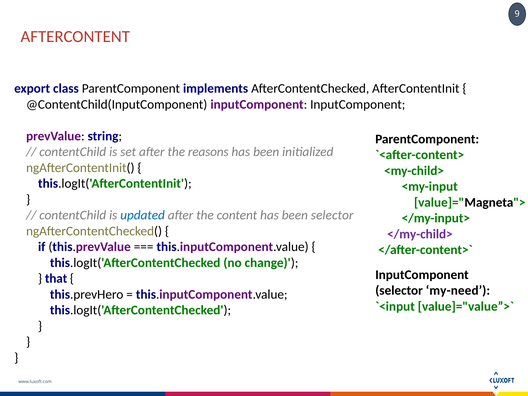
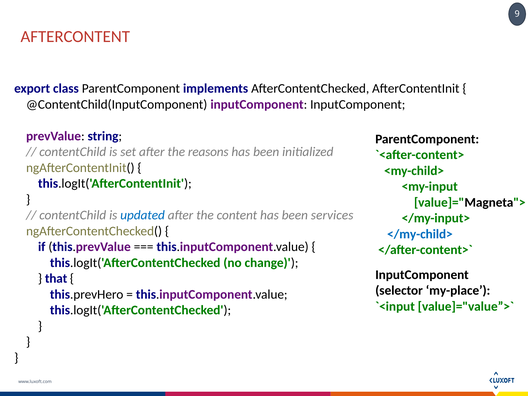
been selector: selector -> services
</my-child> colour: purple -> blue
my-need: my-need -> my-place
